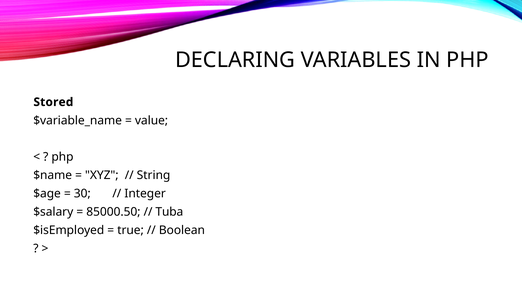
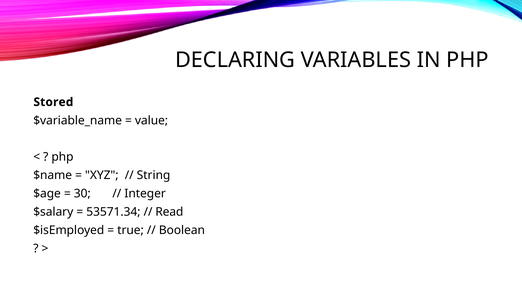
85000.50: 85000.50 -> 53571.34
Tuba: Tuba -> Read
